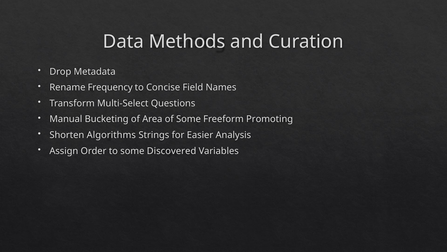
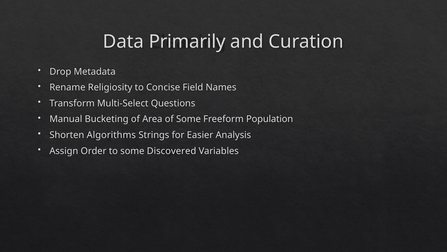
Methods: Methods -> Primarily
Frequency: Frequency -> Religiosity
Promoting: Promoting -> Population
